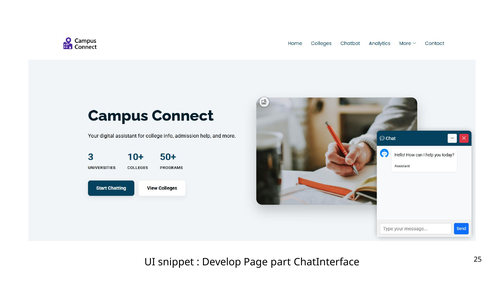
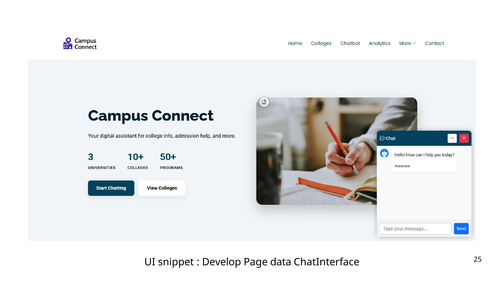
part: part -> data
